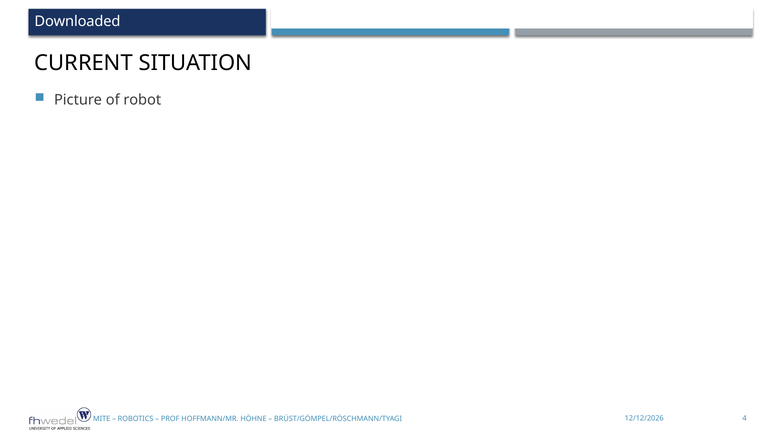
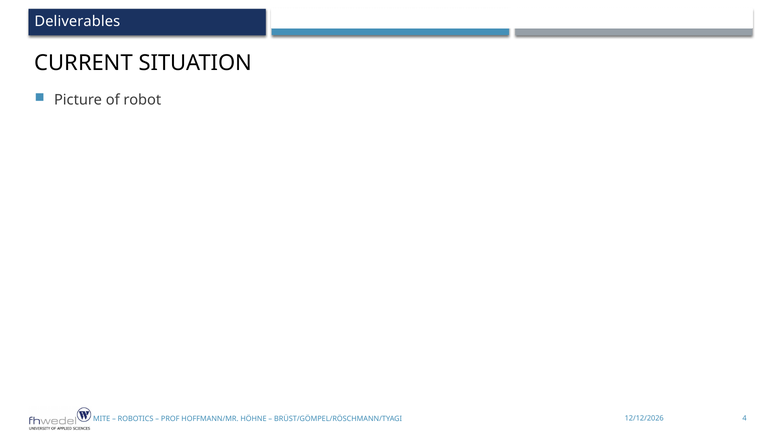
Downloaded: Downloaded -> Deliverables
